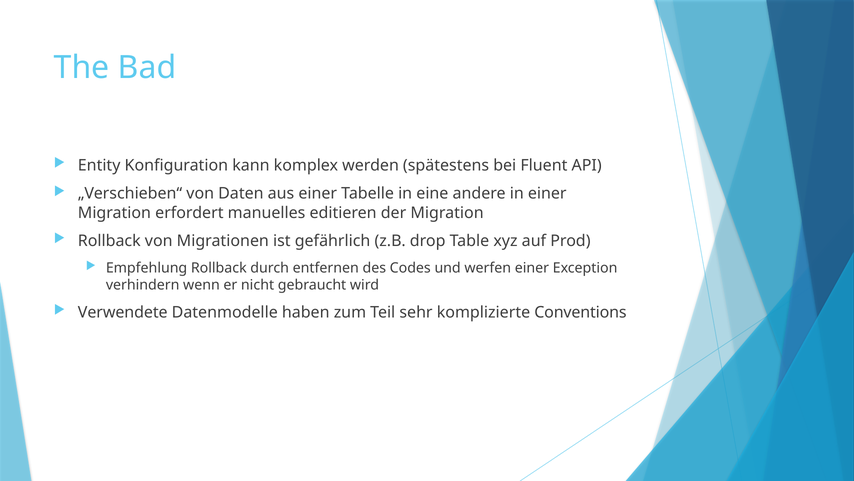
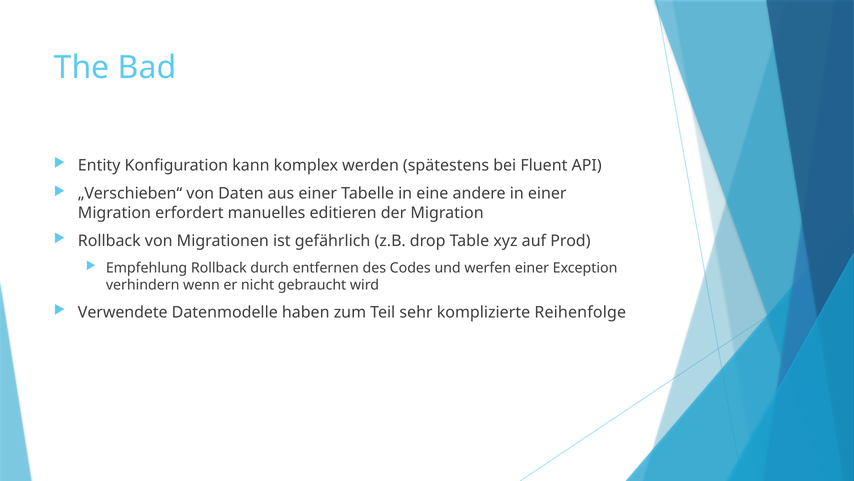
Conventions: Conventions -> Reihenfolge
